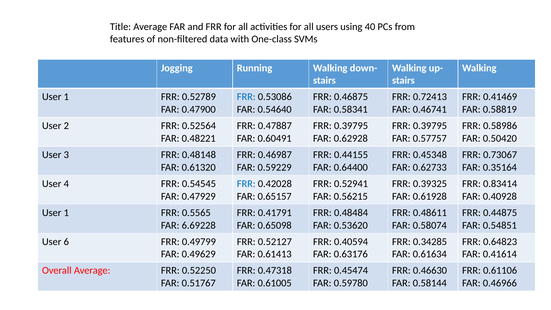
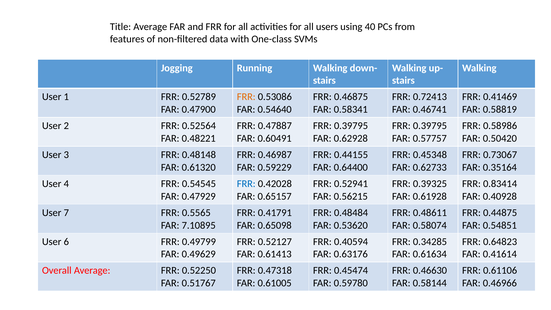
FRR at (246, 97) colour: blue -> orange
1 at (66, 213): 1 -> 7
6.69228: 6.69228 -> 7.10895
